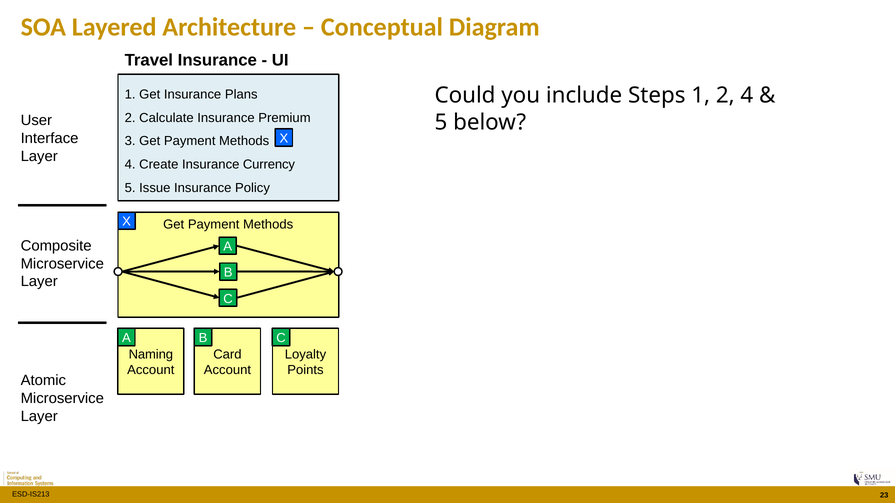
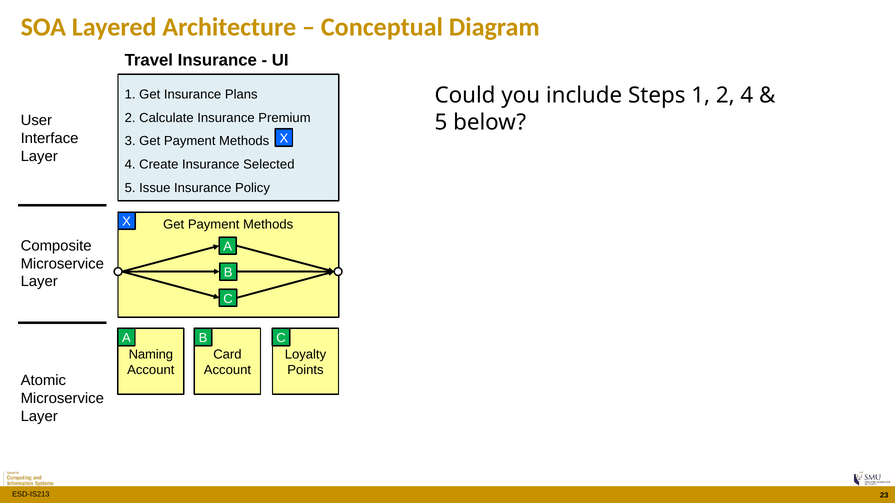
Currency: Currency -> Selected
